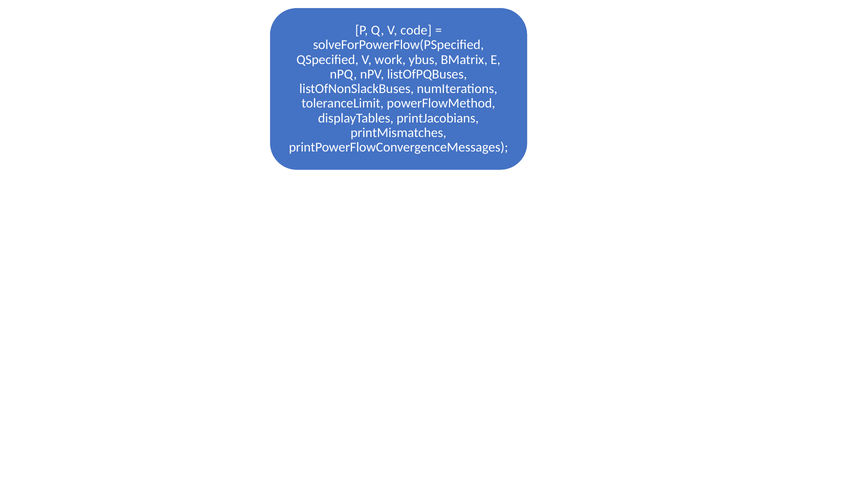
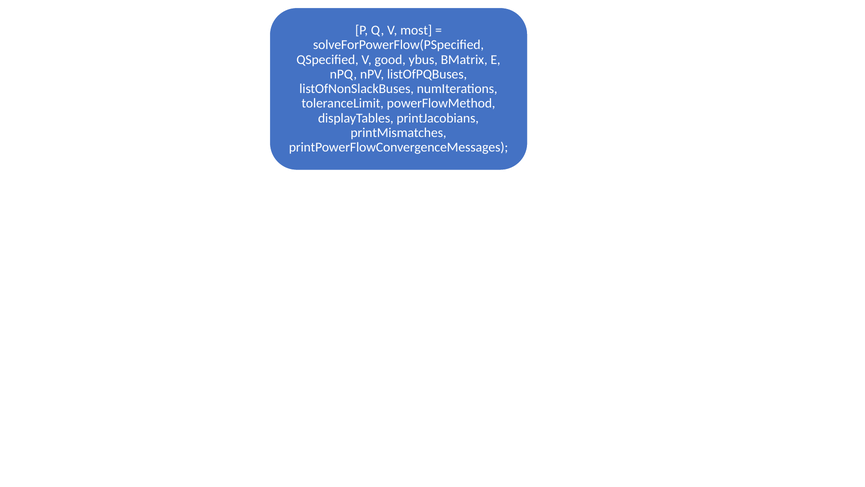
code: code -> most
work: work -> good
